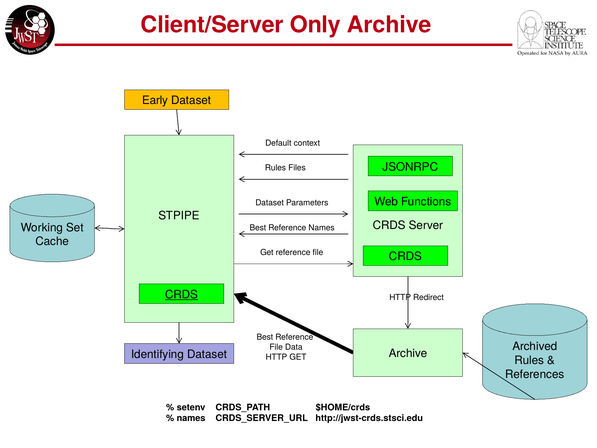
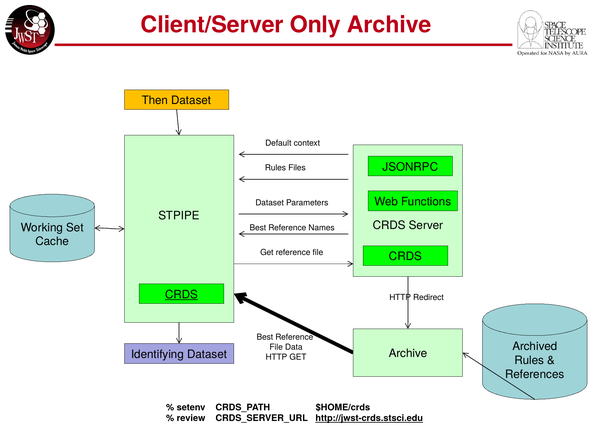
Early: Early -> Then
names at (191, 418): names -> review
http://jwst-crds.stsci.edu underline: none -> present
